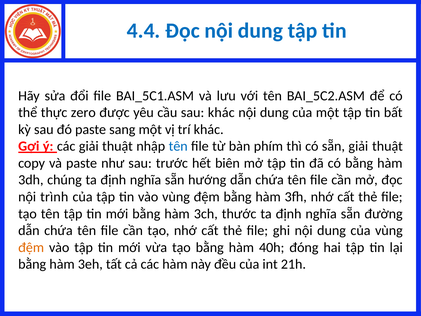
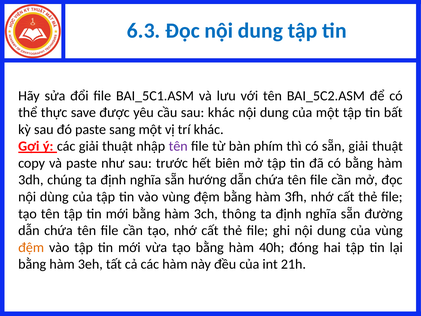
4.4: 4.4 -> 6.3
zero: zero -> save
tên at (178, 146) colour: blue -> purple
trình: trình -> dùng
thước: thước -> thông
